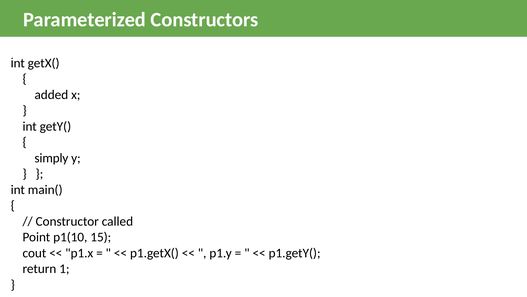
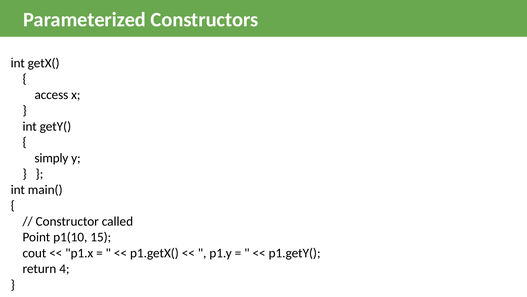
added: added -> access
1: 1 -> 4
